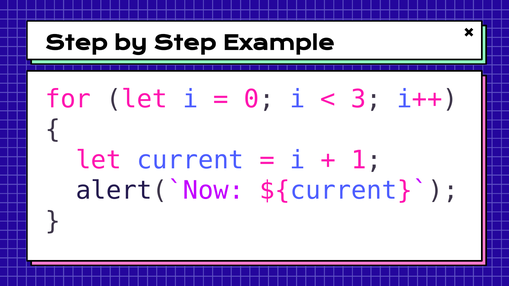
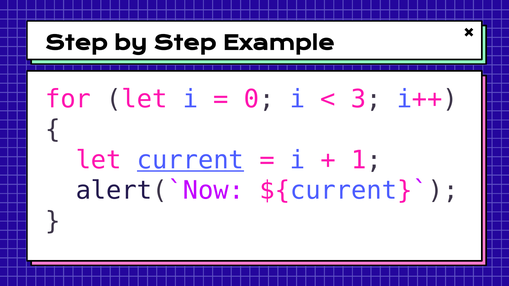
current underline: none -> present
